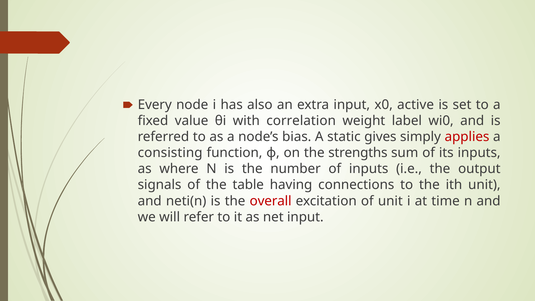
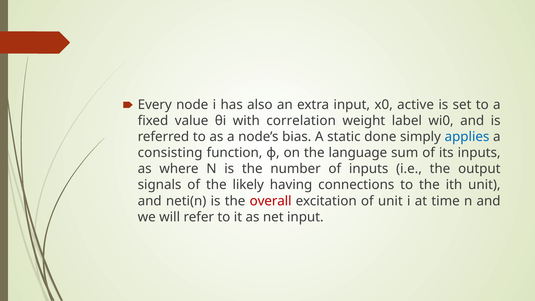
gives: gives -> done
applies colour: red -> blue
strengths: strengths -> language
table: table -> likely
